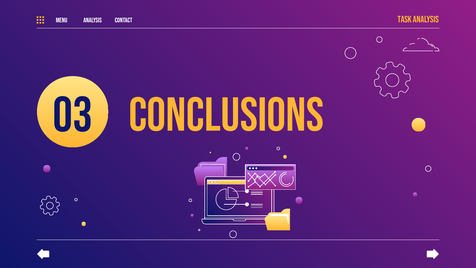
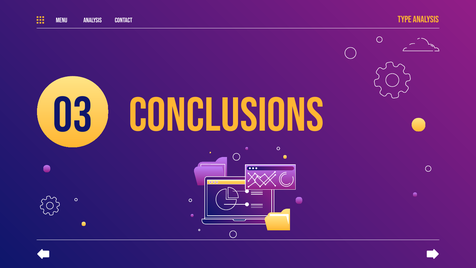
Task: Task -> Type
